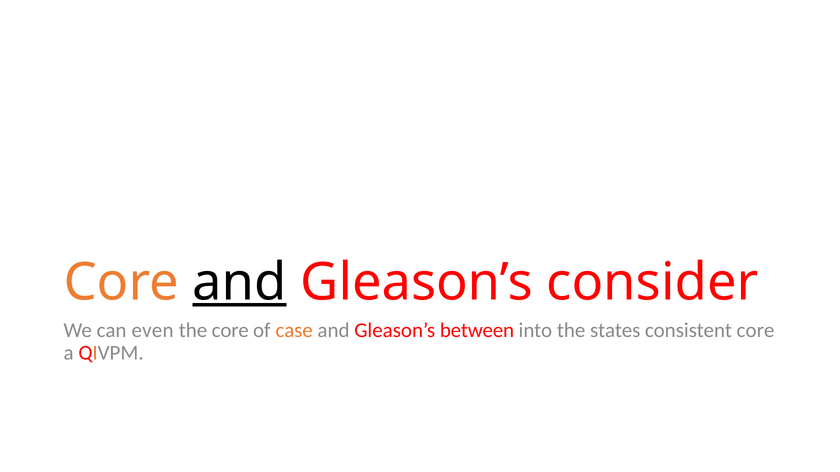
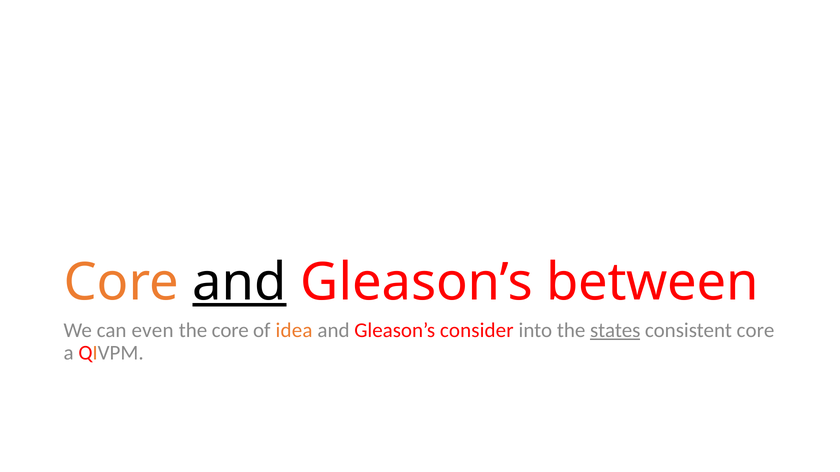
consider: consider -> between
case: case -> idea
between: between -> consider
states underline: none -> present
